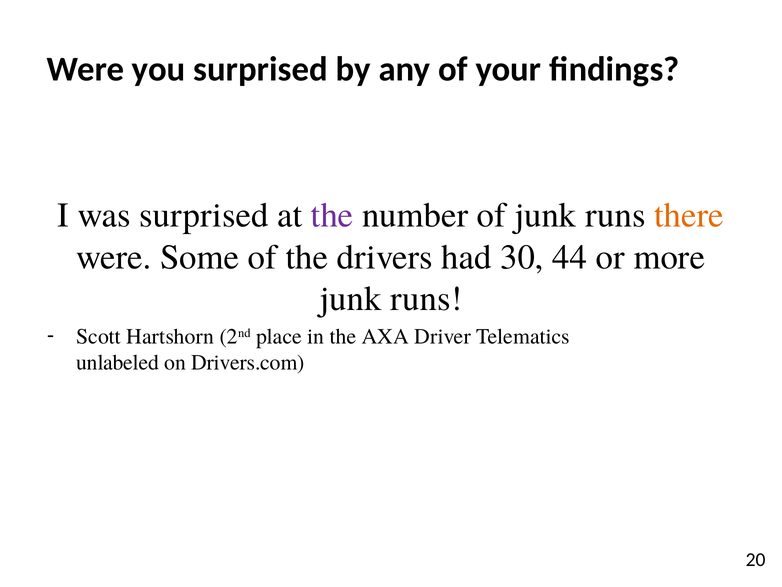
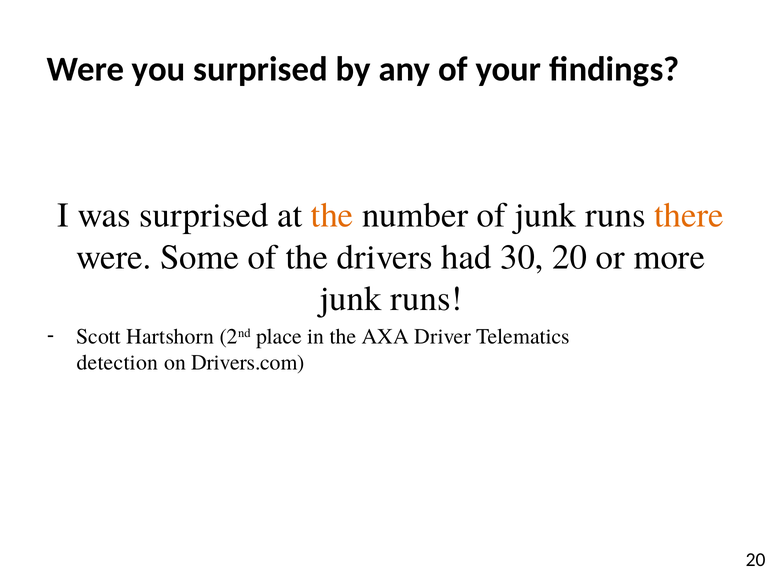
the at (332, 215) colour: purple -> orange
30 44: 44 -> 20
unlabeled: unlabeled -> detection
